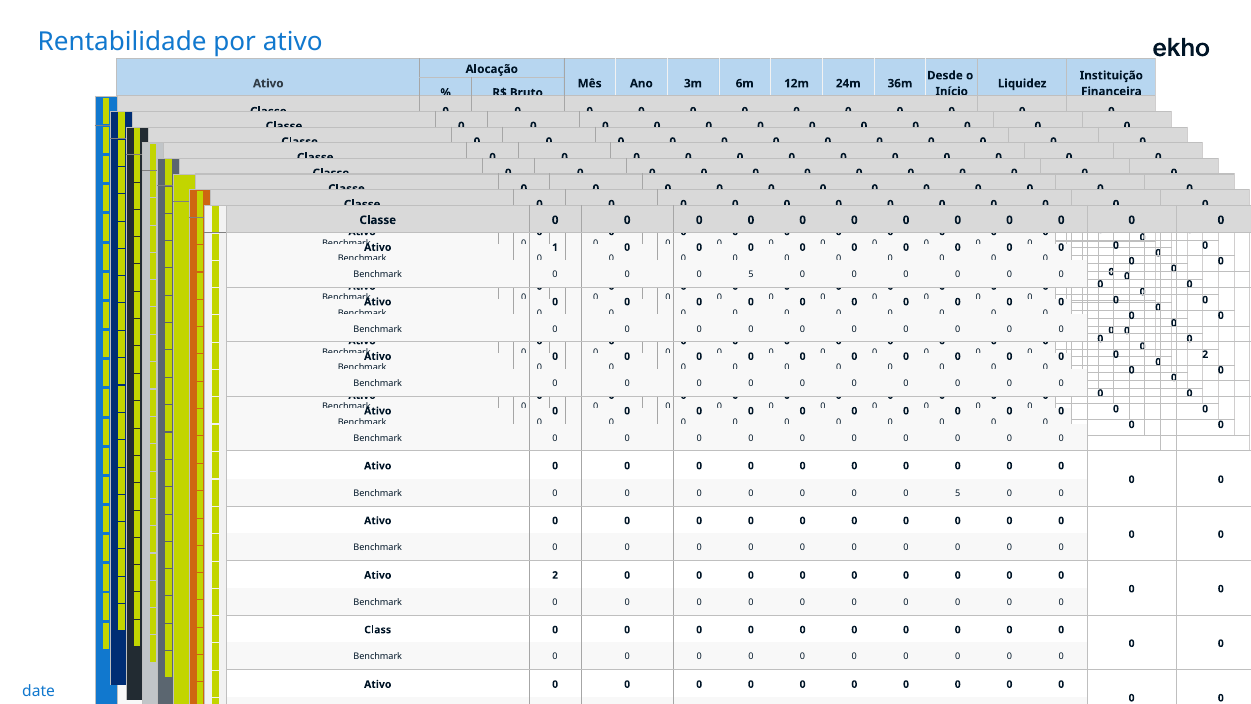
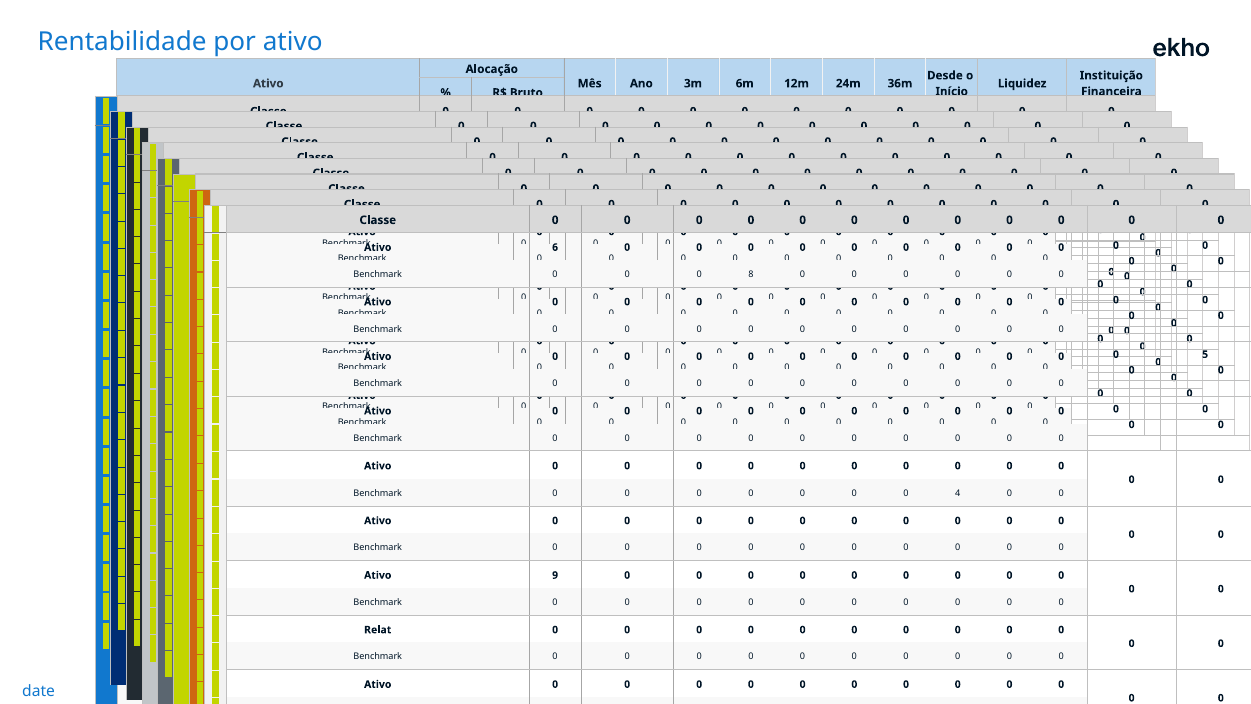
1: 1 -> 6
5 at (751, 274): 5 -> 8
0 2: 2 -> 5
5 at (958, 493): 5 -> 4
Ativo 2: 2 -> 9
Class: Class -> Relat
